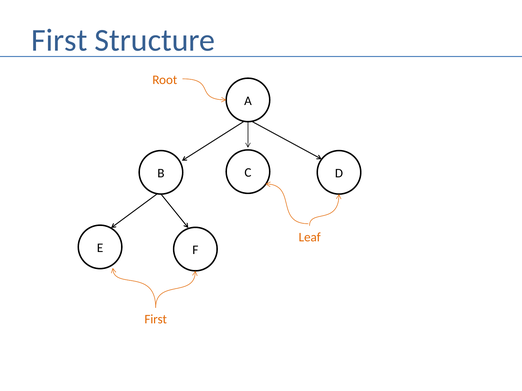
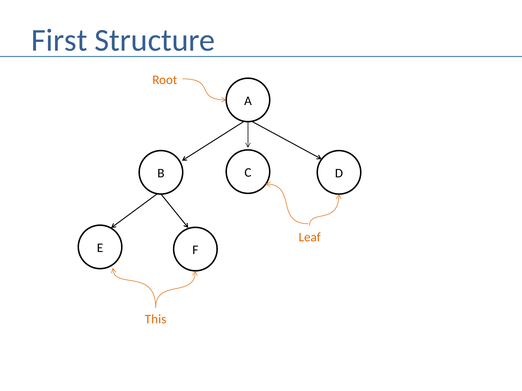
First at (156, 319): First -> This
